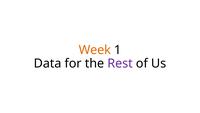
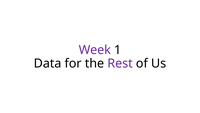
Week colour: orange -> purple
